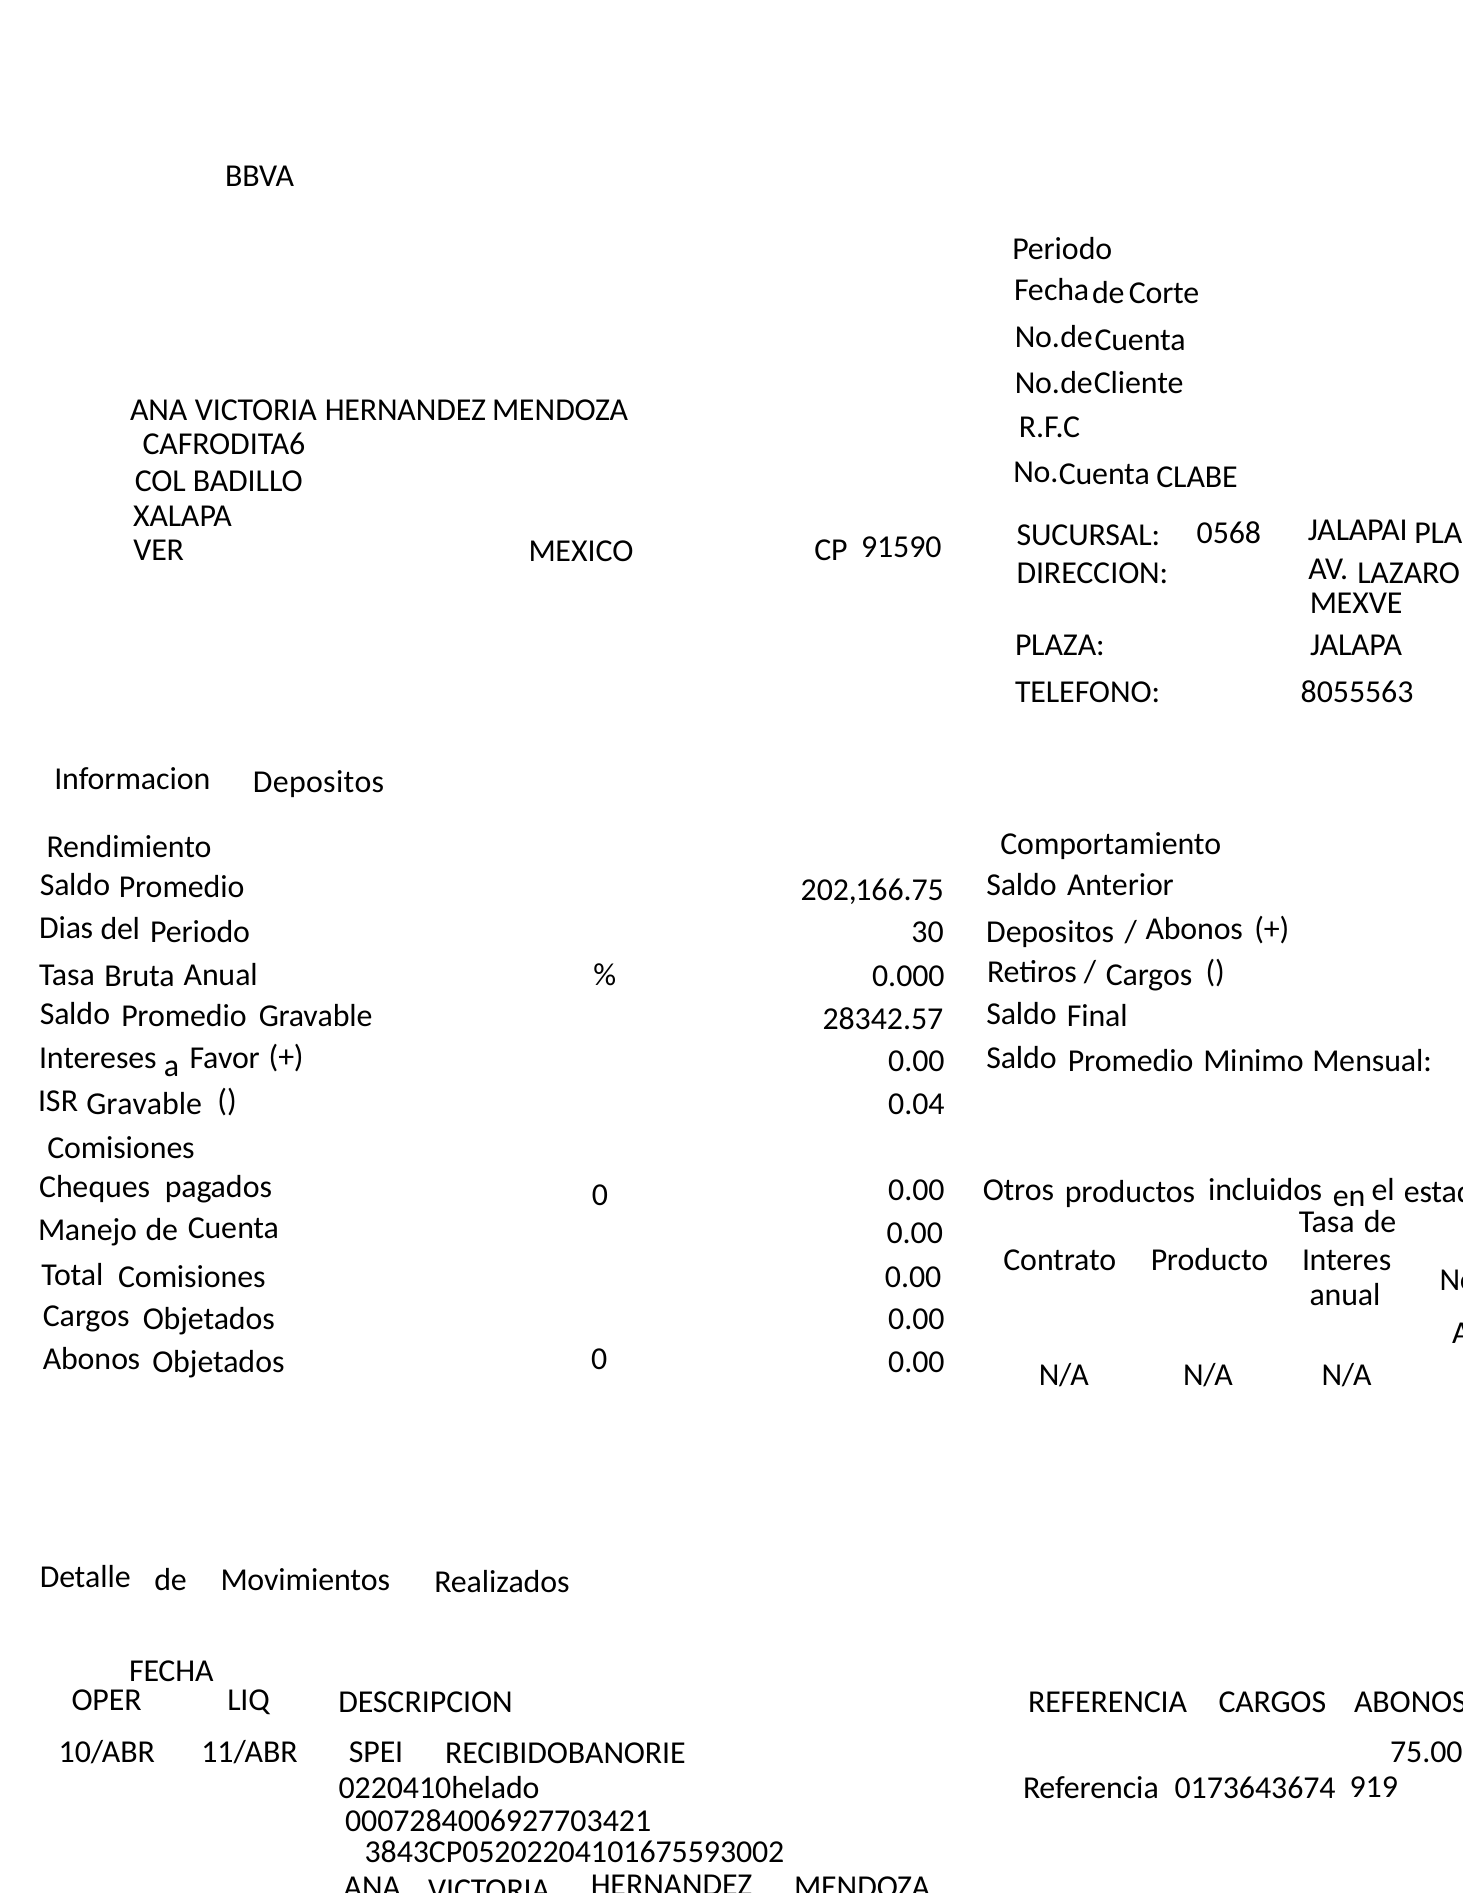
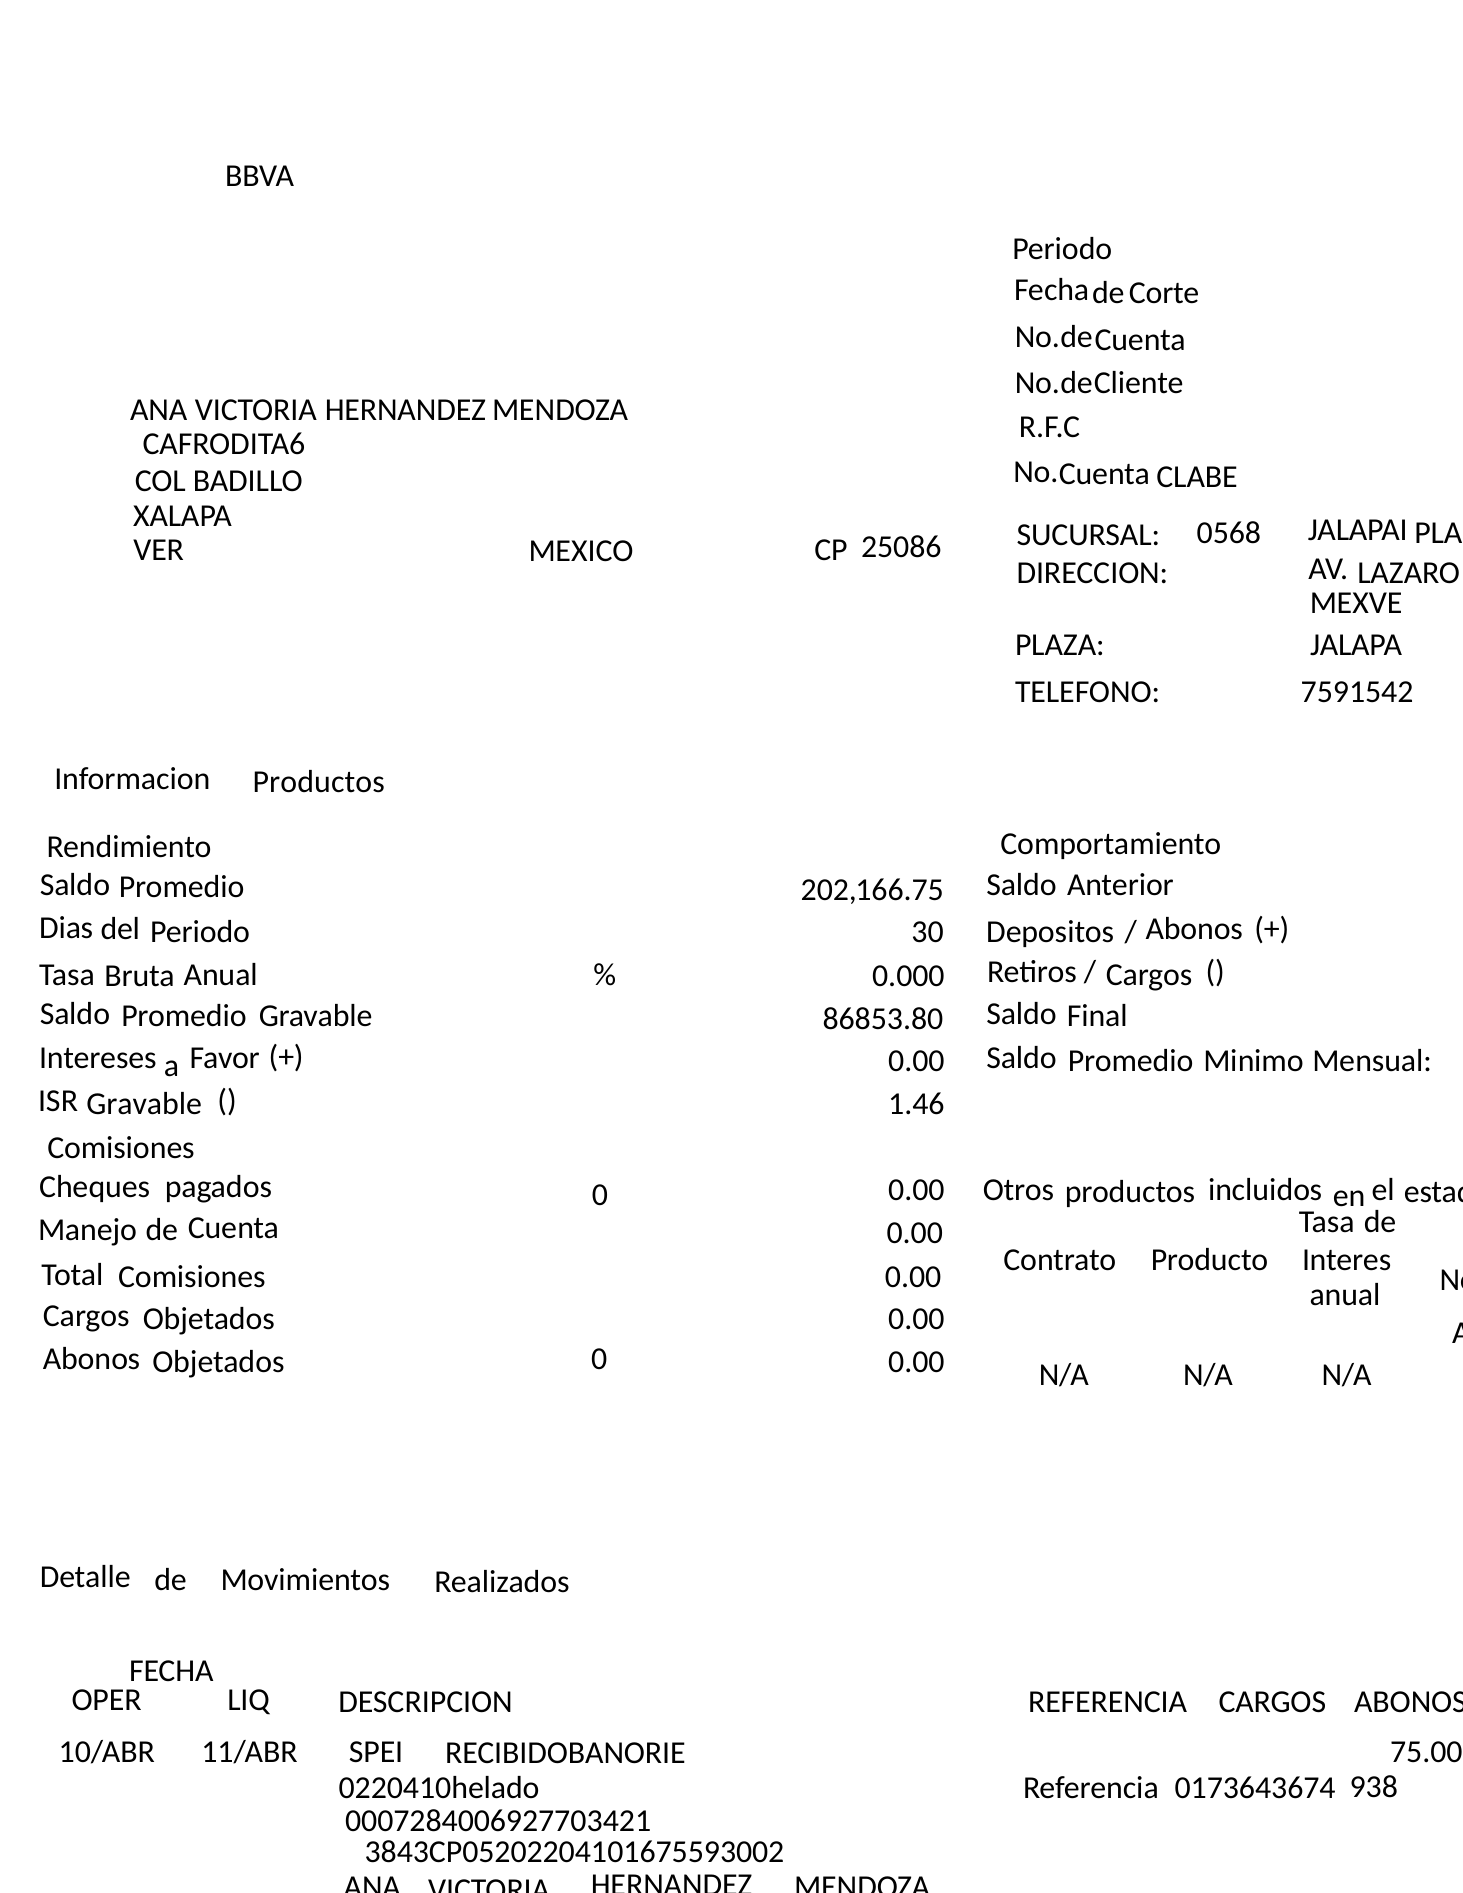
91590: 91590 -> 25086
8055563: 8055563 -> 7591542
Informacion Depositos: Depositos -> Productos
28342.57: 28342.57 -> 86853.80
0.04: 0.04 -> 1.46
919: 919 -> 938
